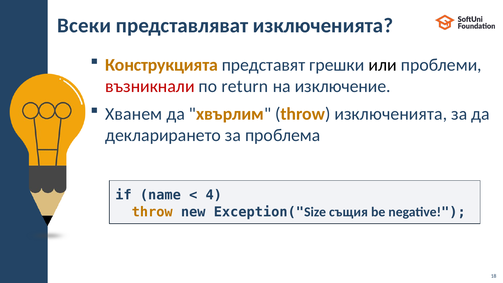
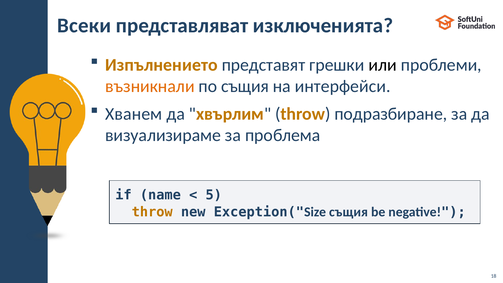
Конструкцията: Конструкцията -> Изпълнението
възникнали colour: red -> orange
по return: return -> същия
изключениe: изключениe -> интерфейси
throw изключенията: изключенията -> подразбиране
декларирането: декларирането -> визуализираме
4: 4 -> 5
